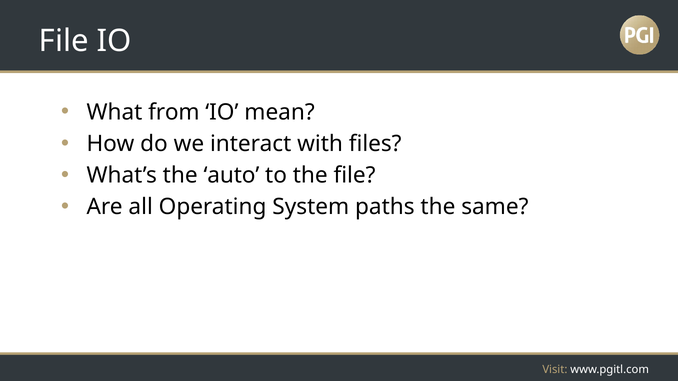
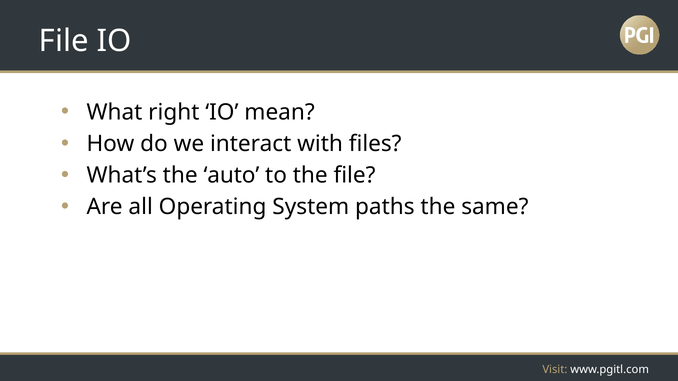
from: from -> right
